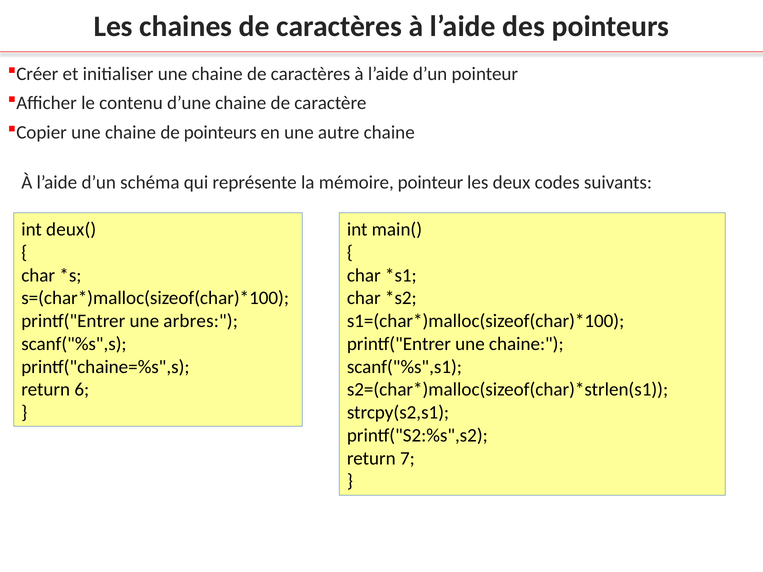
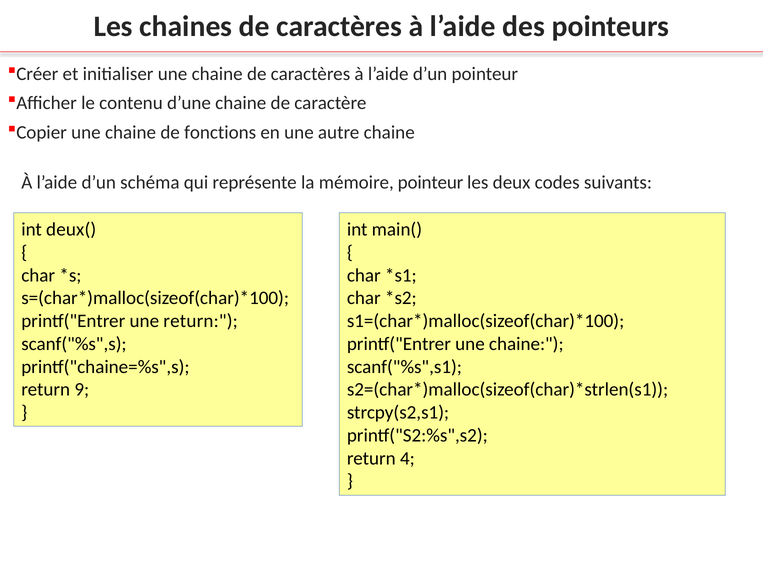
de pointeurs: pointeurs -> fonctions
une arbres: arbres -> return
6: 6 -> 9
7: 7 -> 4
